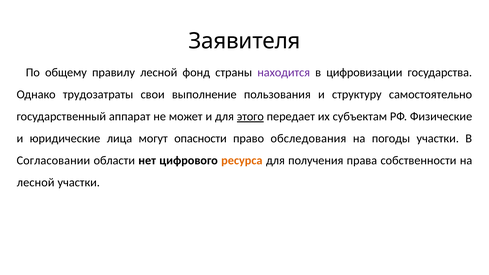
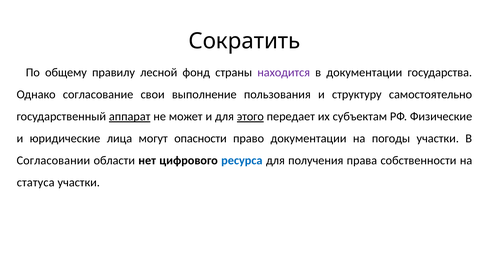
Заявителя: Заявителя -> Сократить
в цифровизации: цифровизации -> документации
трудозатраты: трудозатраты -> согласование
аппарат underline: none -> present
право обследования: обследования -> документации
ресурса colour: orange -> blue
лесной at (36, 183): лесной -> статуса
